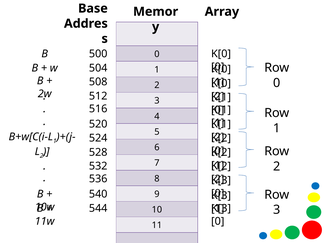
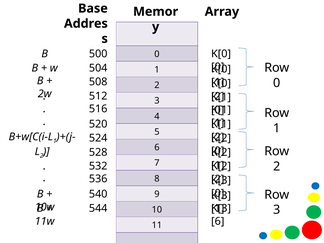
0 at (218, 221): 0 -> 6
